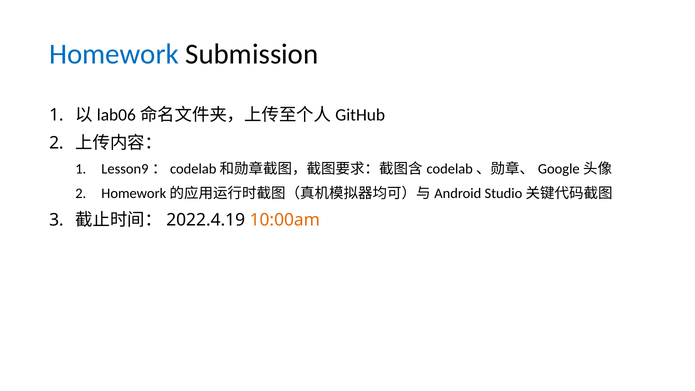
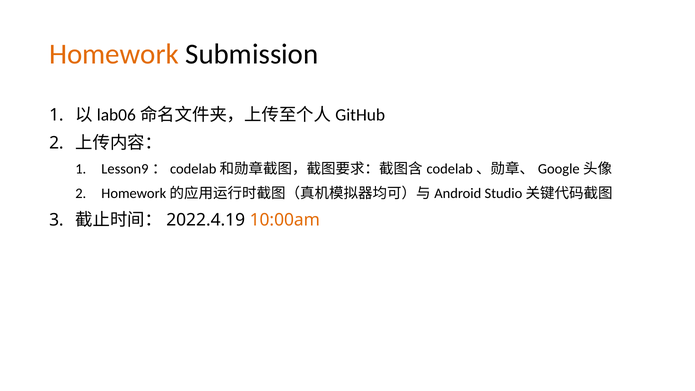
Homework colour: blue -> orange
